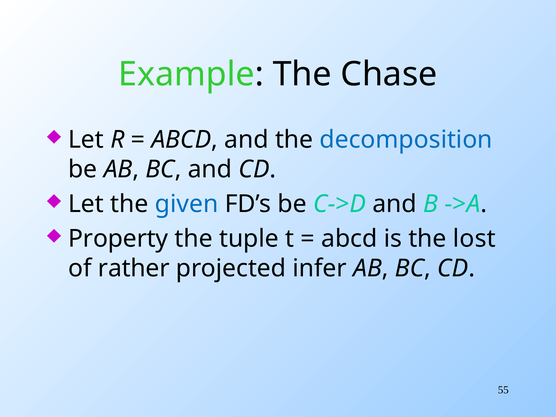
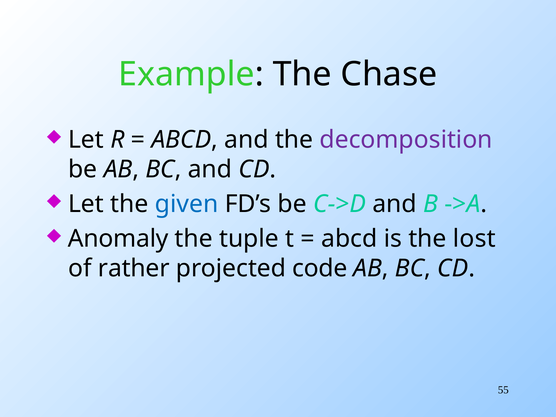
decomposition colour: blue -> purple
Property: Property -> Anomaly
infer: infer -> code
